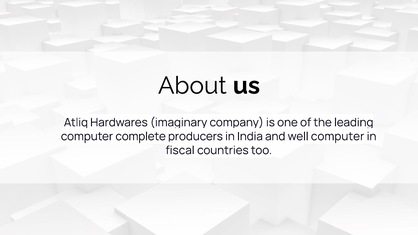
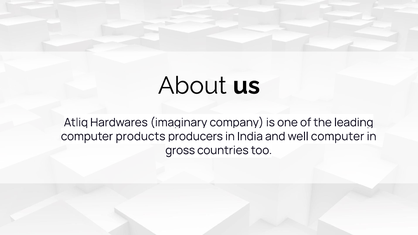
complete: complete -> products
fiscal: fiscal -> gross
